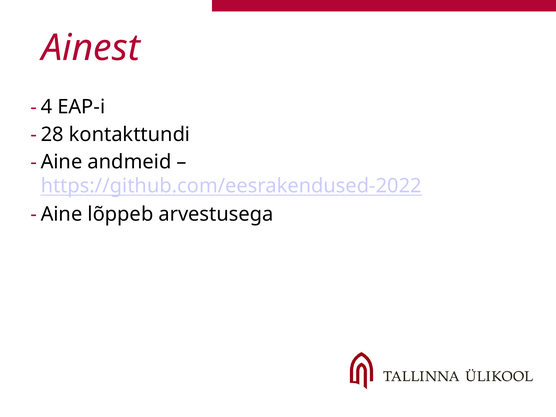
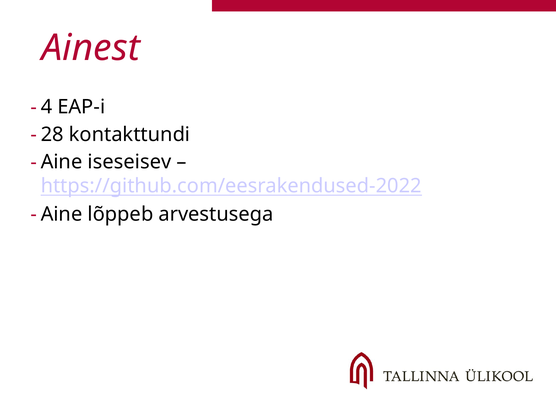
andmeid: andmeid -> iseseisev
